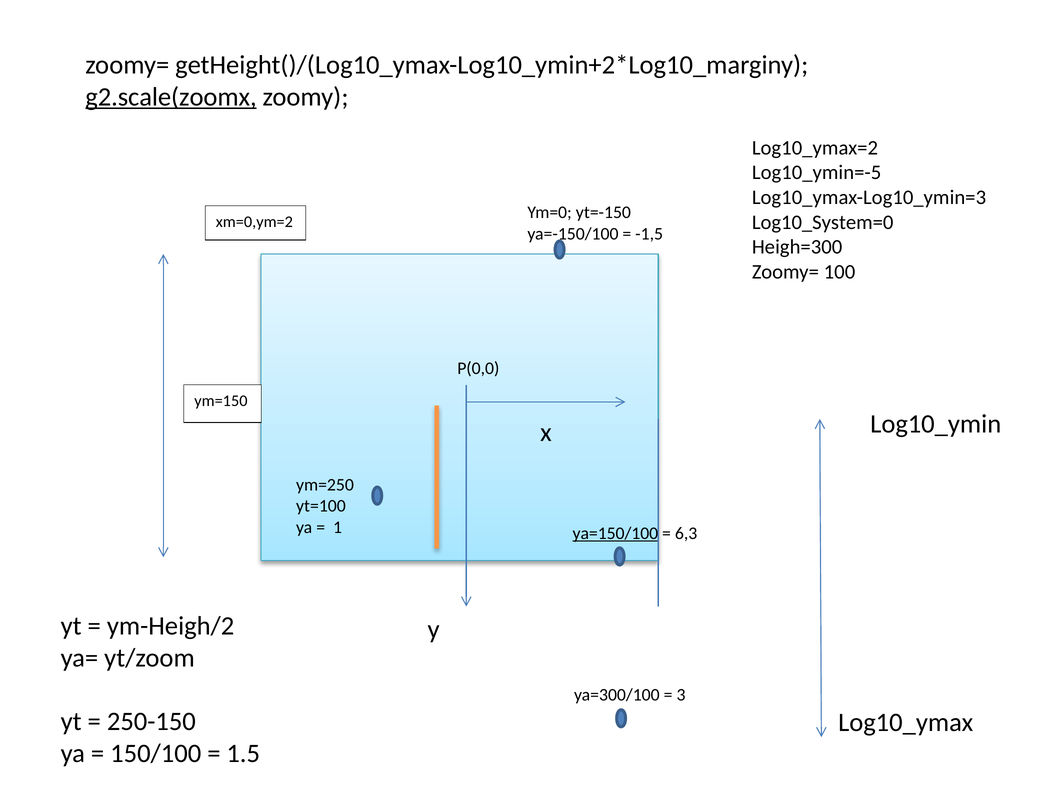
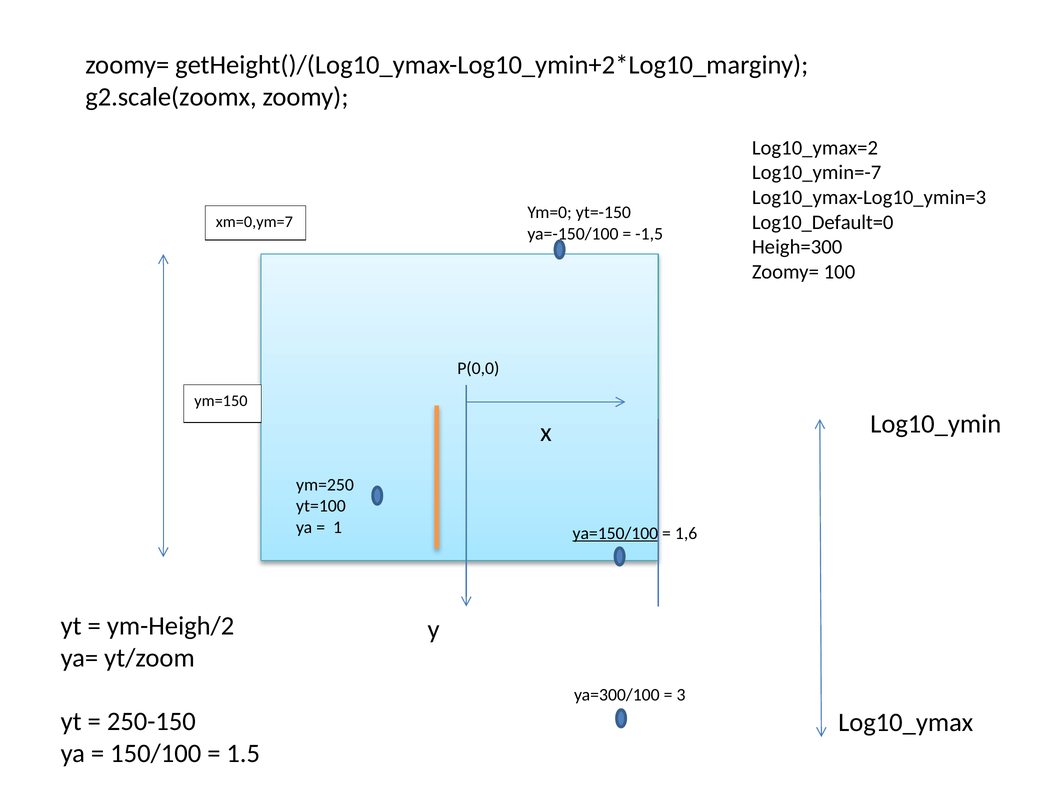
g2.scale(zoomx underline: present -> none
Log10_ymin=-5: Log10_ymin=-5 -> Log10_ymin=-7
Log10_System=0: Log10_System=0 -> Log10_Default=0
xm=0,ym=2: xm=0,ym=2 -> xm=0,ym=7
6,3: 6,3 -> 1,6
